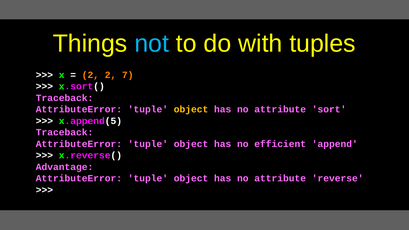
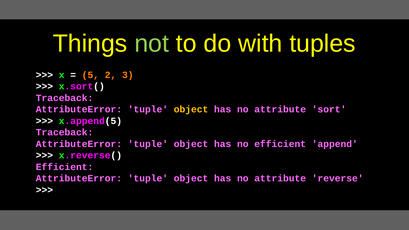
not colour: light blue -> light green
2 at (90, 75): 2 -> 5
7: 7 -> 3
Advantage at (65, 167): Advantage -> Efficient
